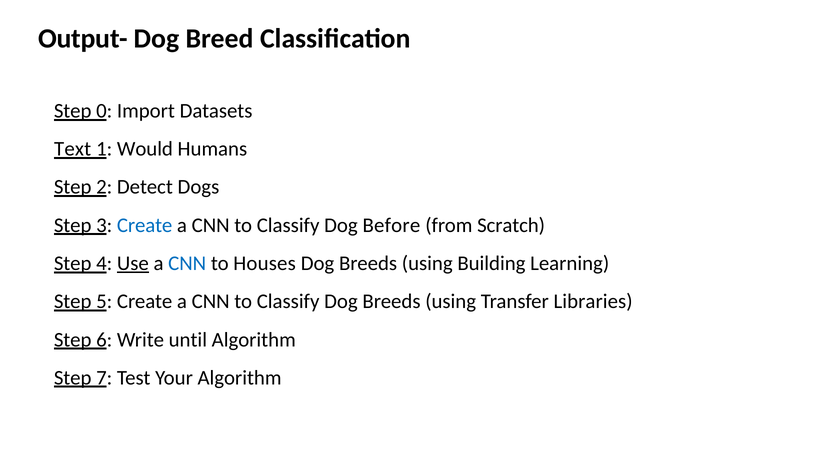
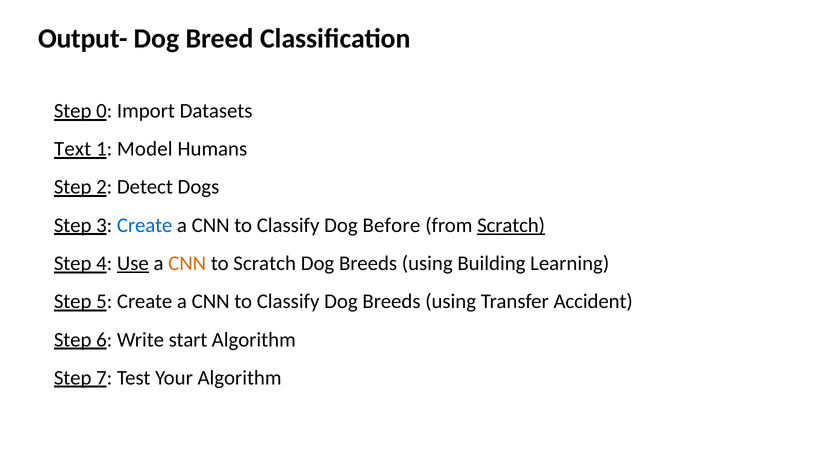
Would: Would -> Model
Scratch at (511, 225) underline: none -> present
CNN at (187, 263) colour: blue -> orange
to Houses: Houses -> Scratch
Libraries: Libraries -> Accident
until: until -> start
